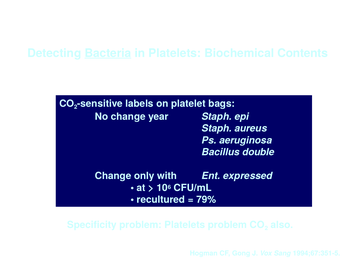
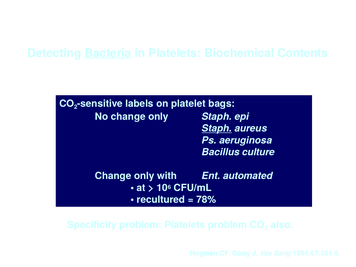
No change year: year -> only
Staph at (217, 128) underline: none -> present
double: double -> culture
expressed: expressed -> automated
79%: 79% -> 78%
